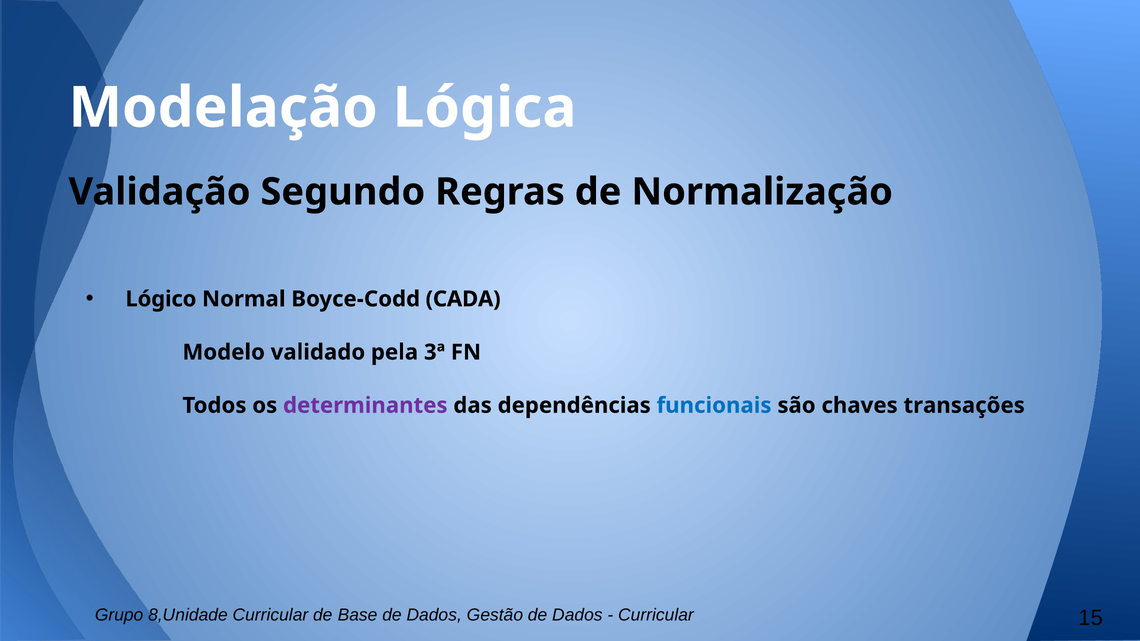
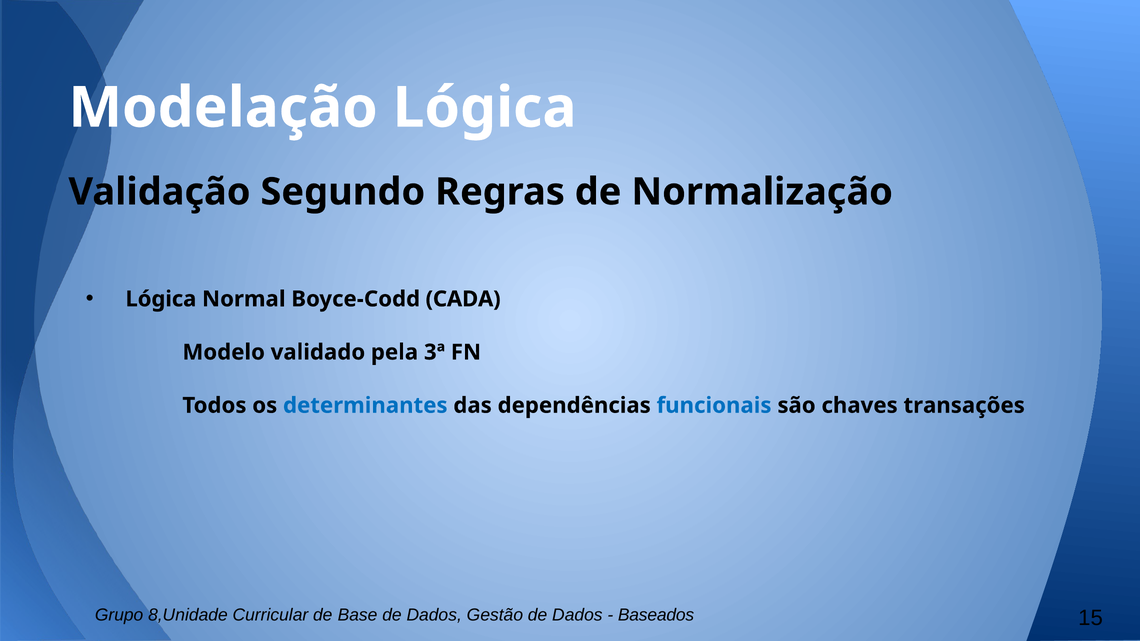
Lógico at (161, 299): Lógico -> Lógica
determinantes colour: purple -> blue
Curricular at (656, 615): Curricular -> Baseados
